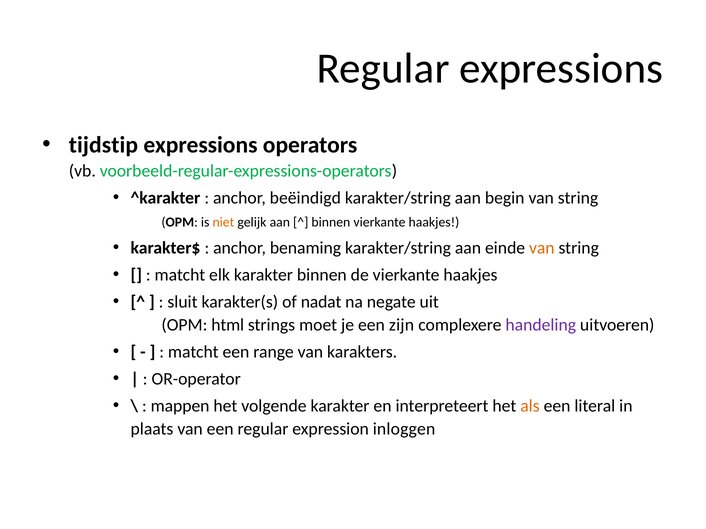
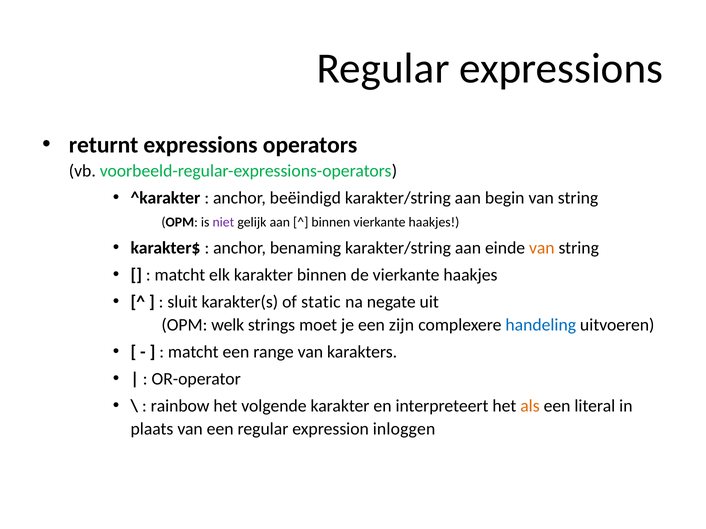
tijdstip: tijdstip -> returnt
niet colour: orange -> purple
nadat: nadat -> static
html: html -> welk
handeling colour: purple -> blue
mappen: mappen -> rainbow
